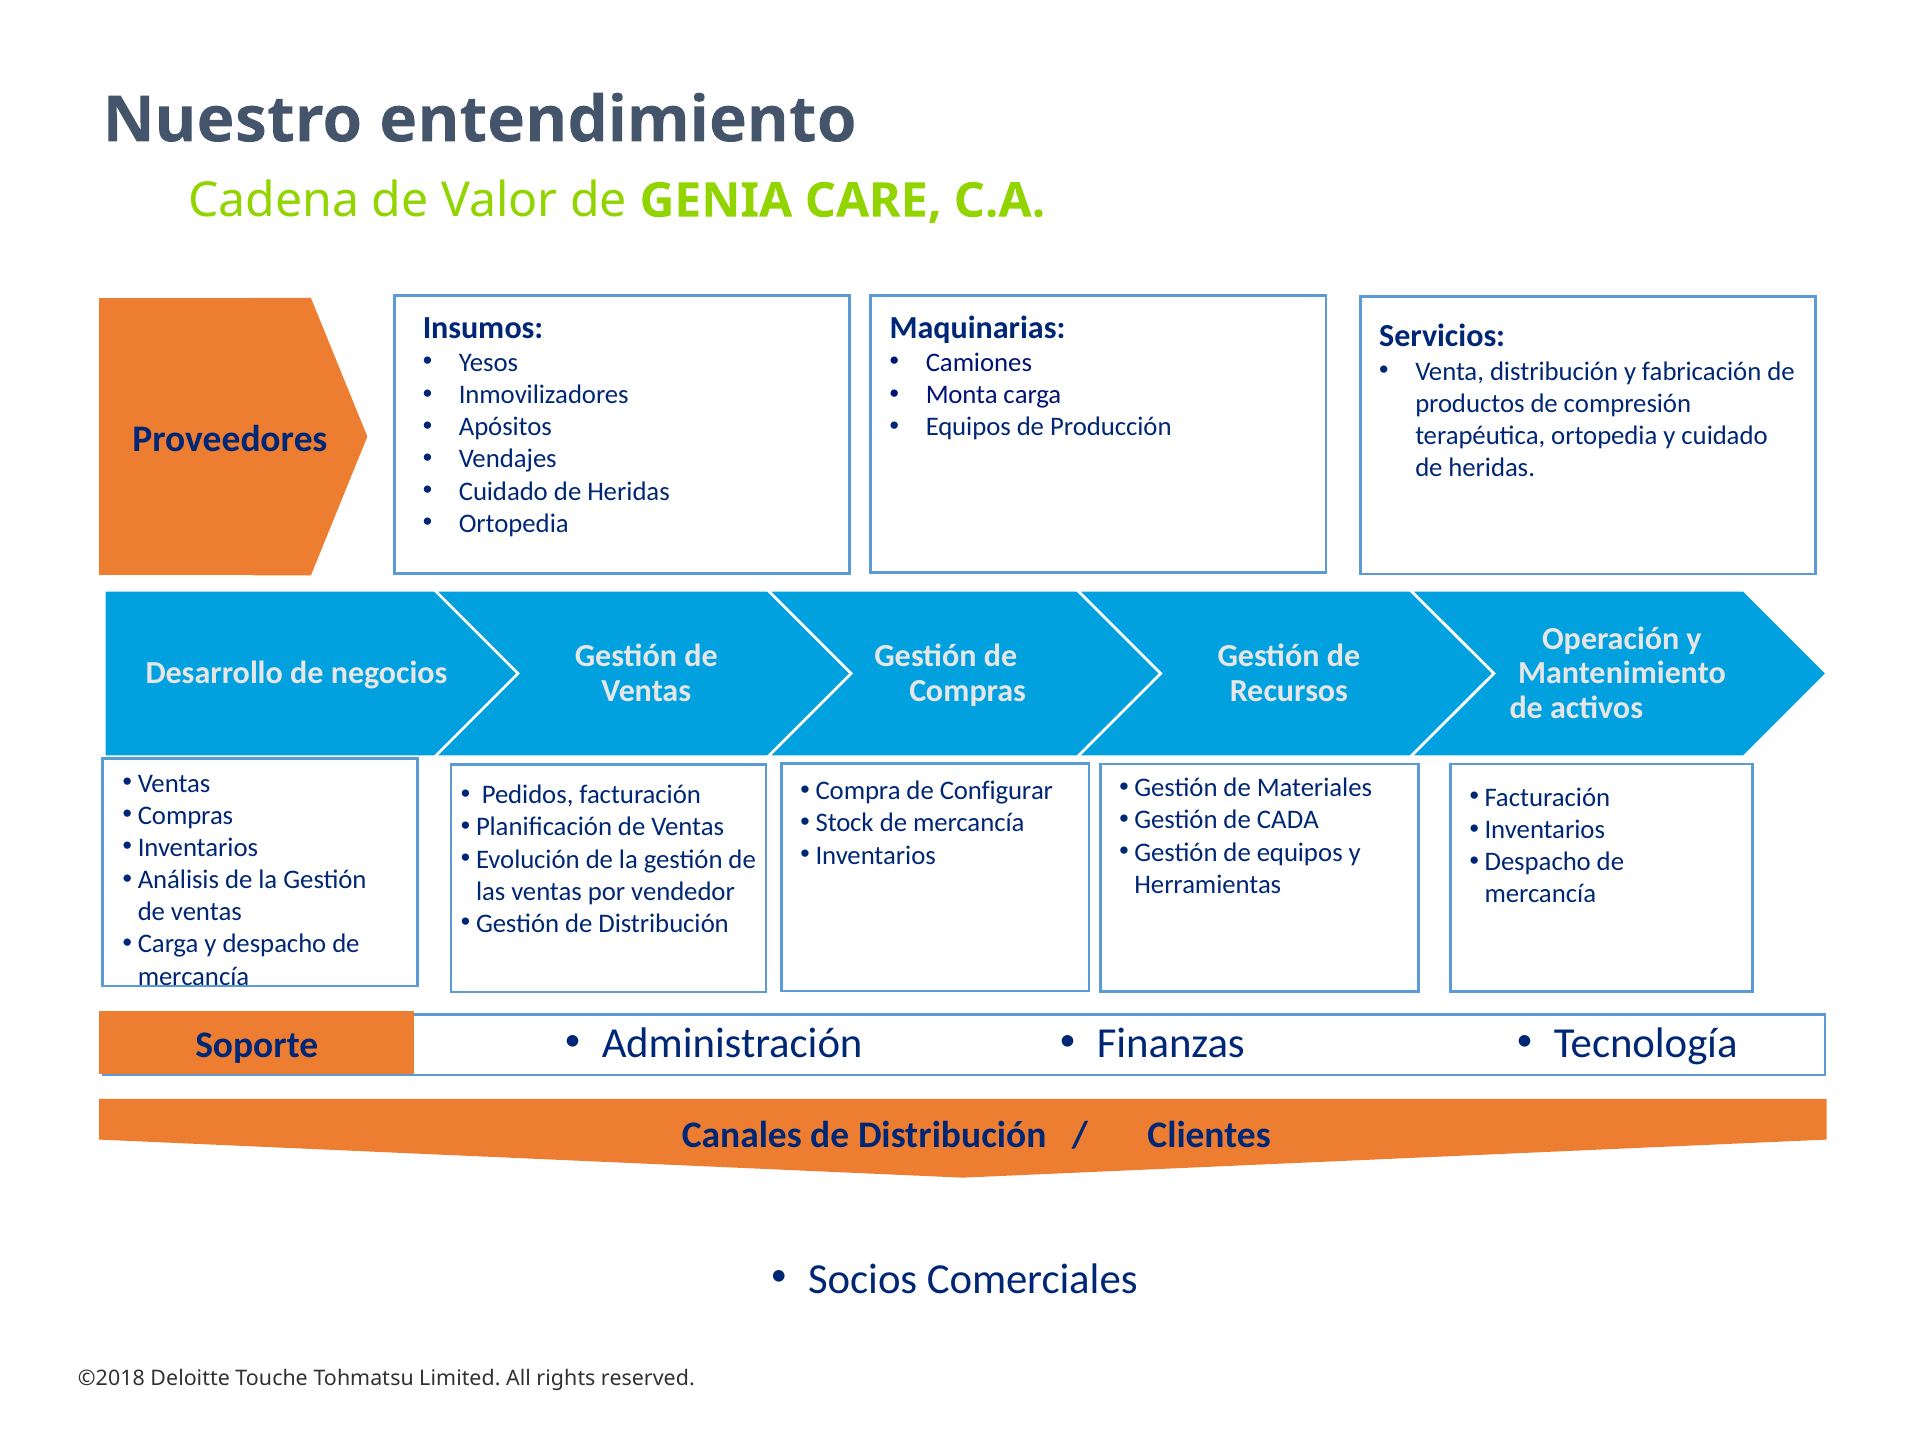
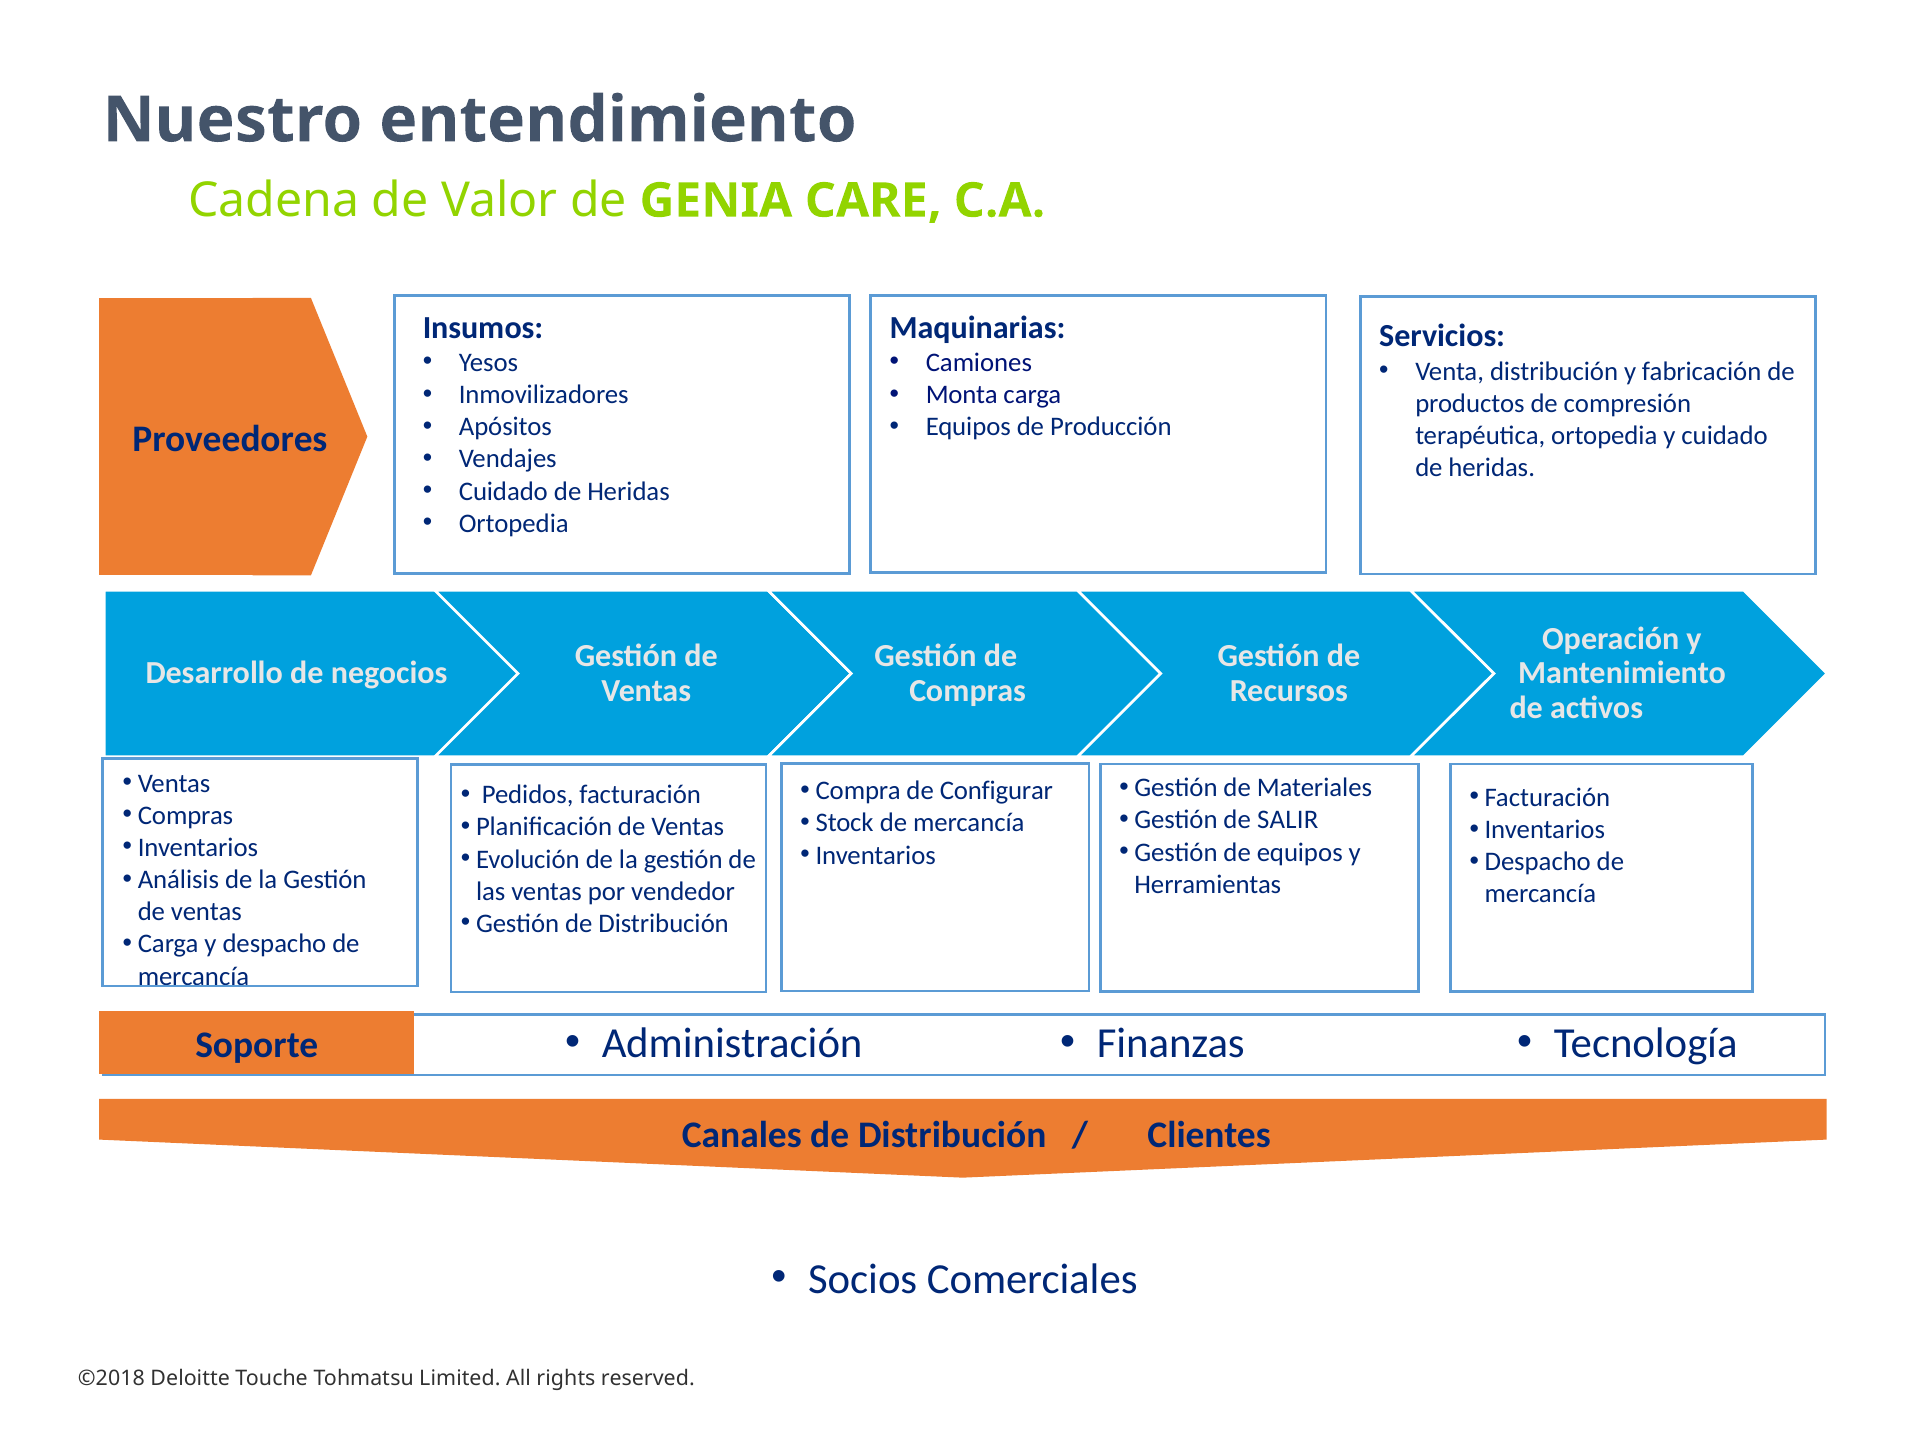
CADA: CADA -> SALIR
